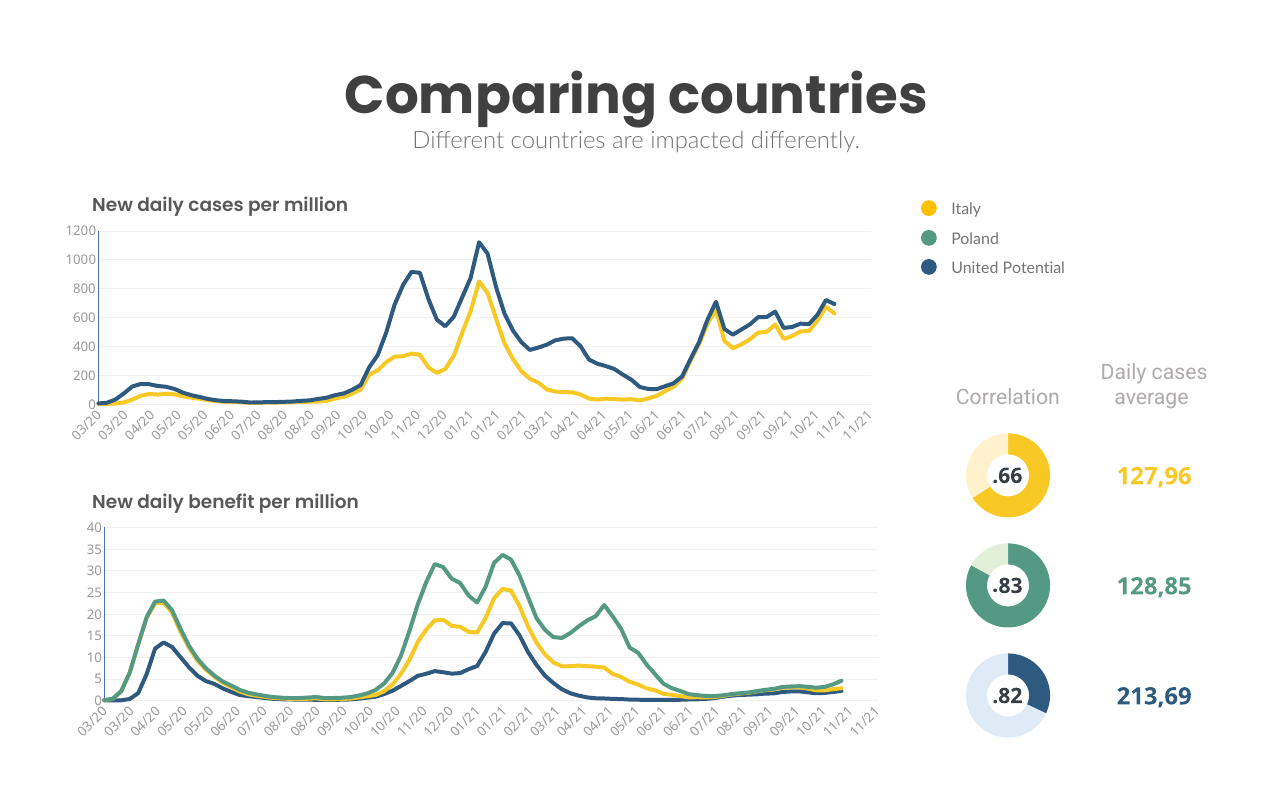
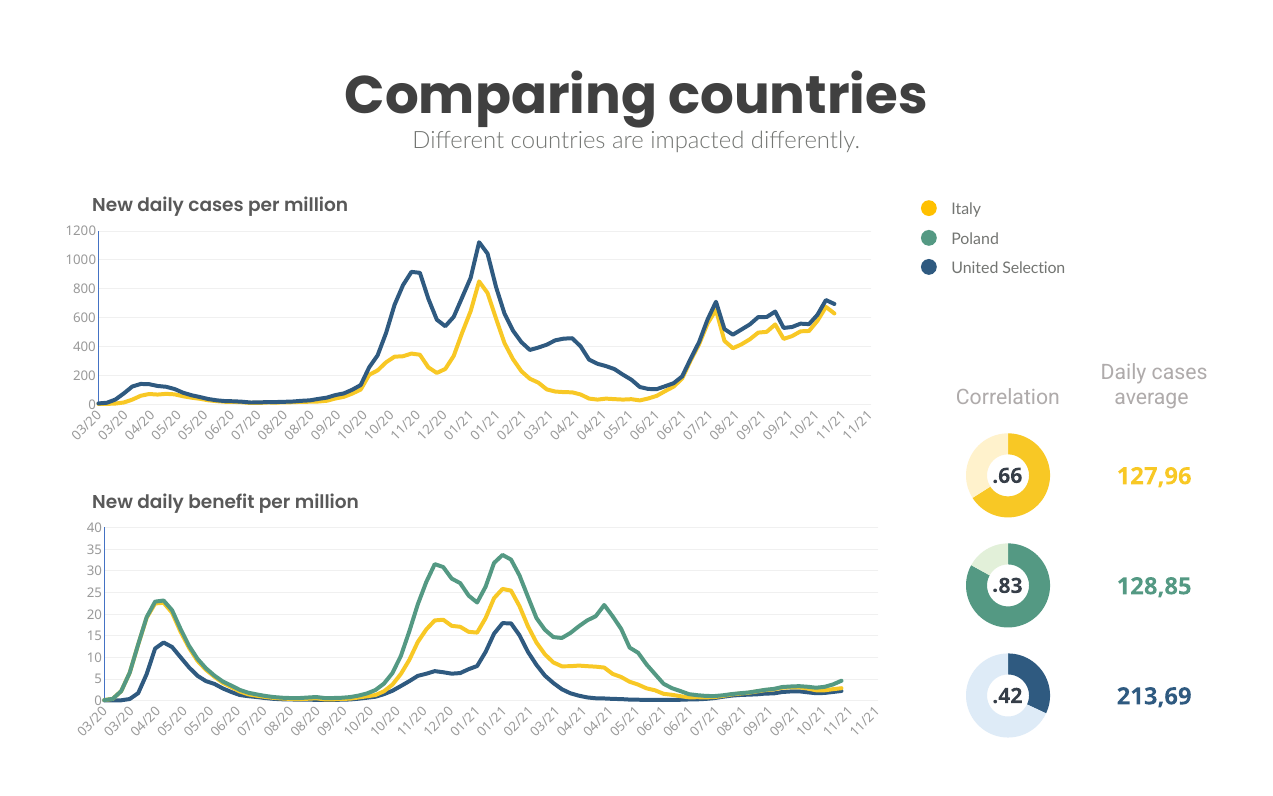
Potential: Potential -> Selection
.82: .82 -> .42
